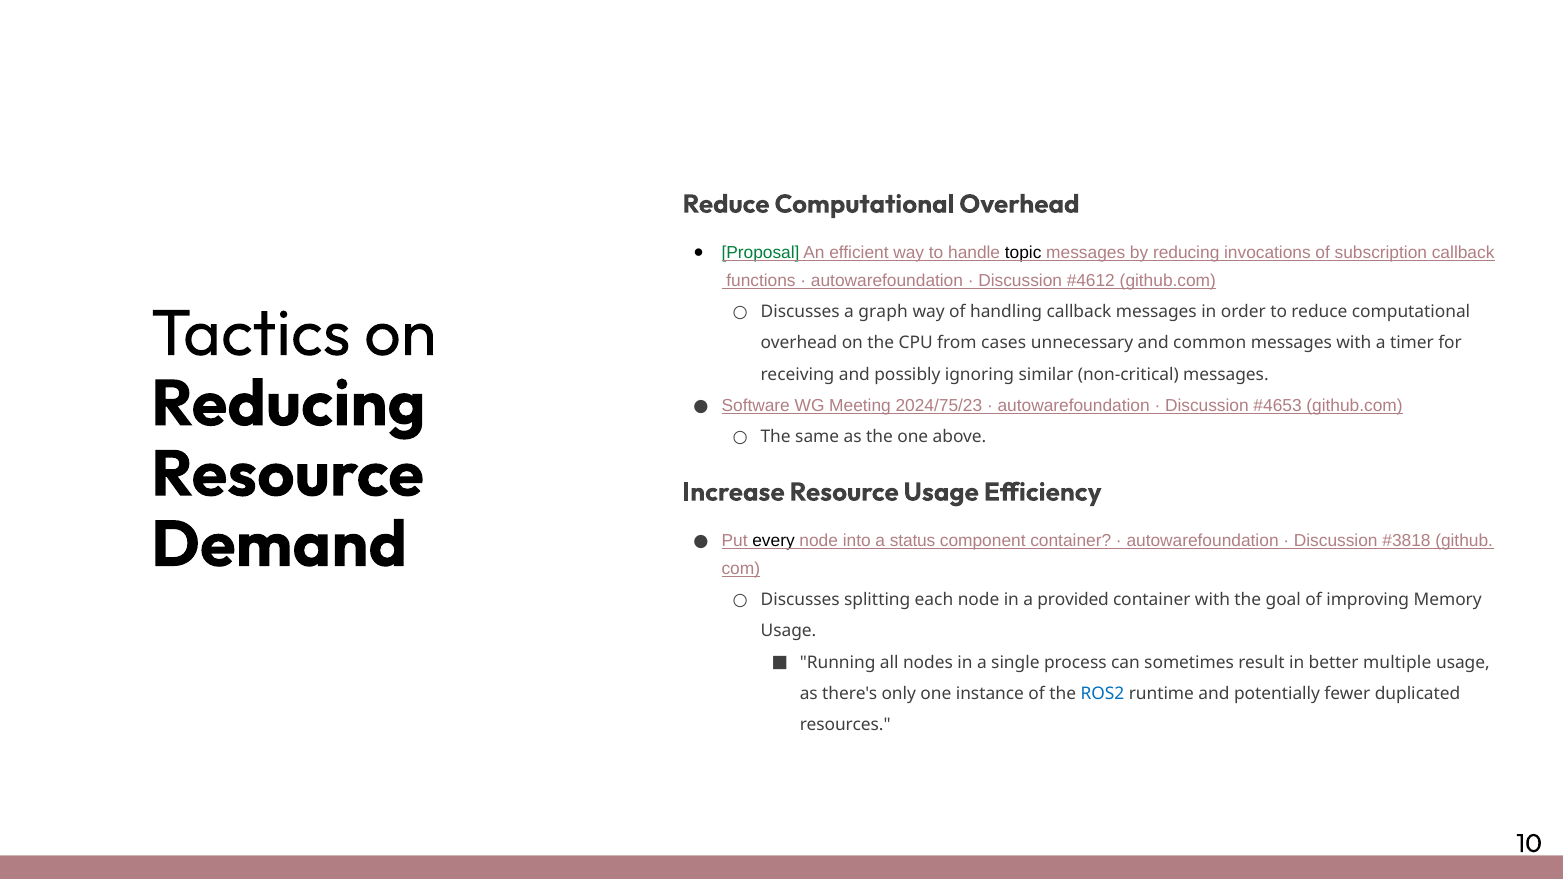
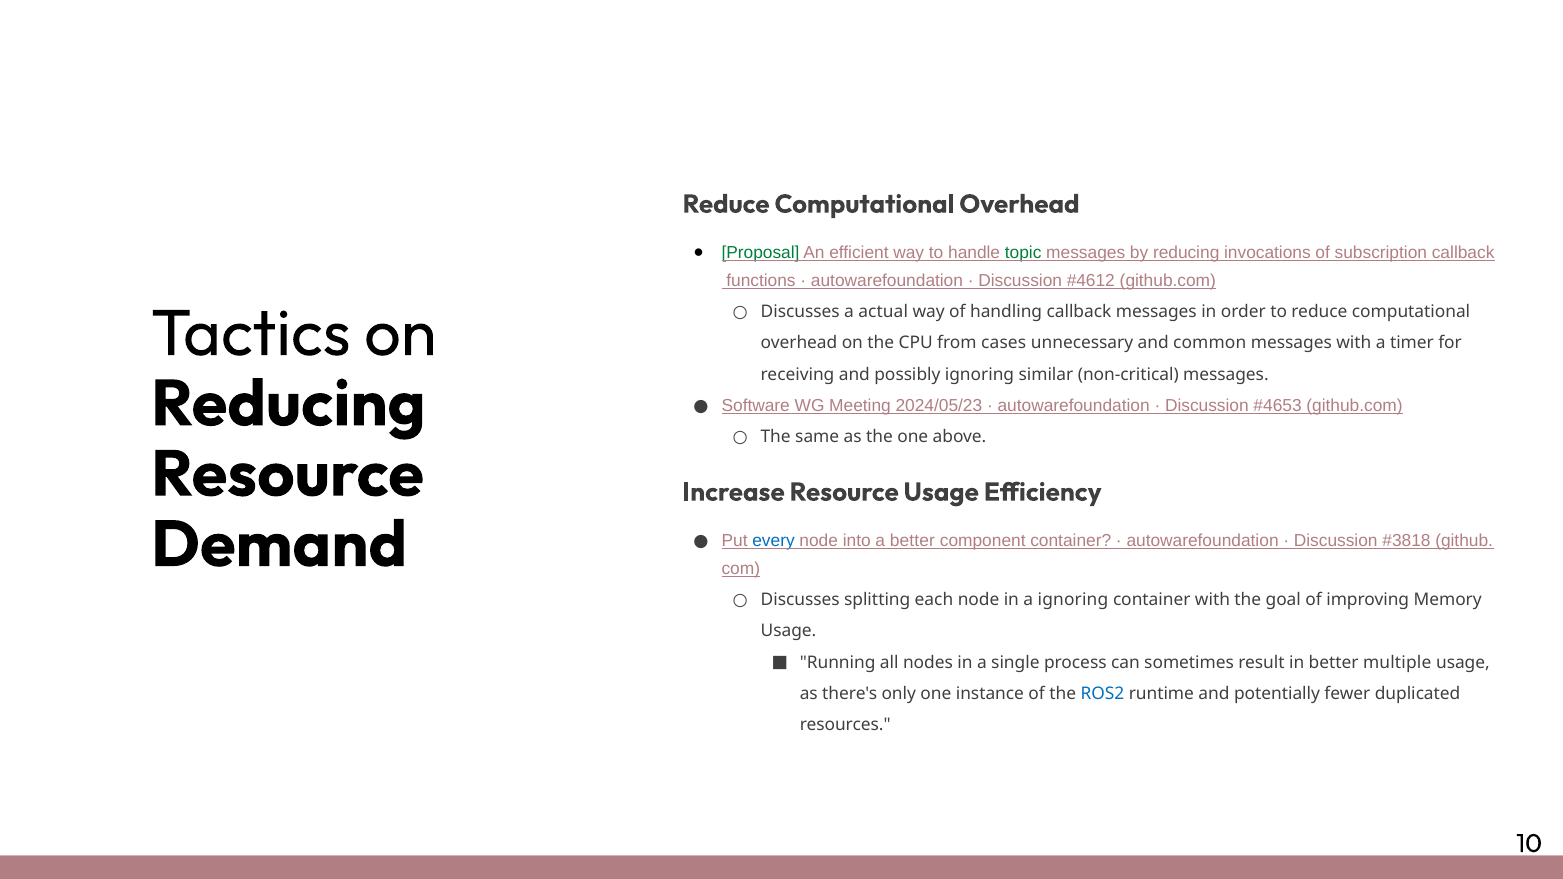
topic colour: black -> green
graph: graph -> actual
2024/75/23: 2024/75/23 -> 2024/05/23
every colour: black -> blue
a status: status -> better
a provided: provided -> ignoring
